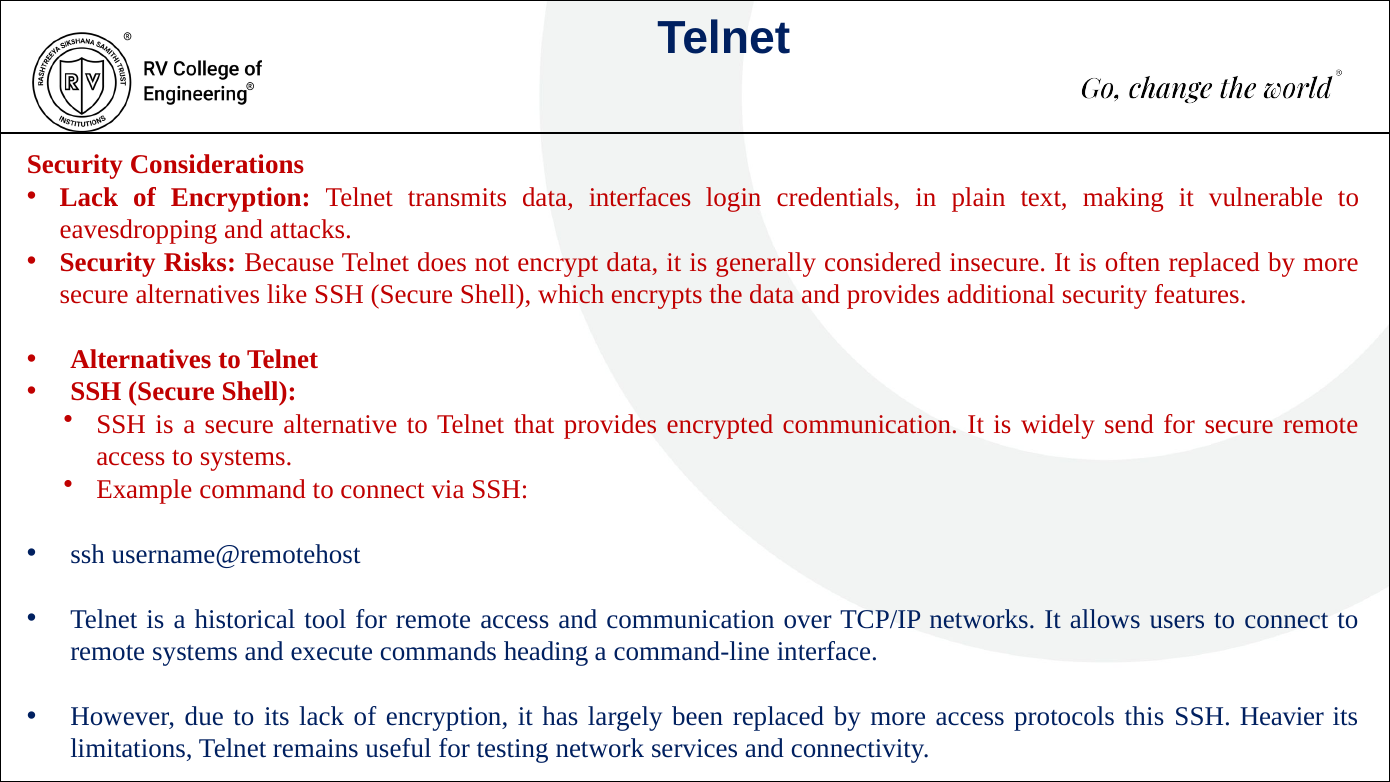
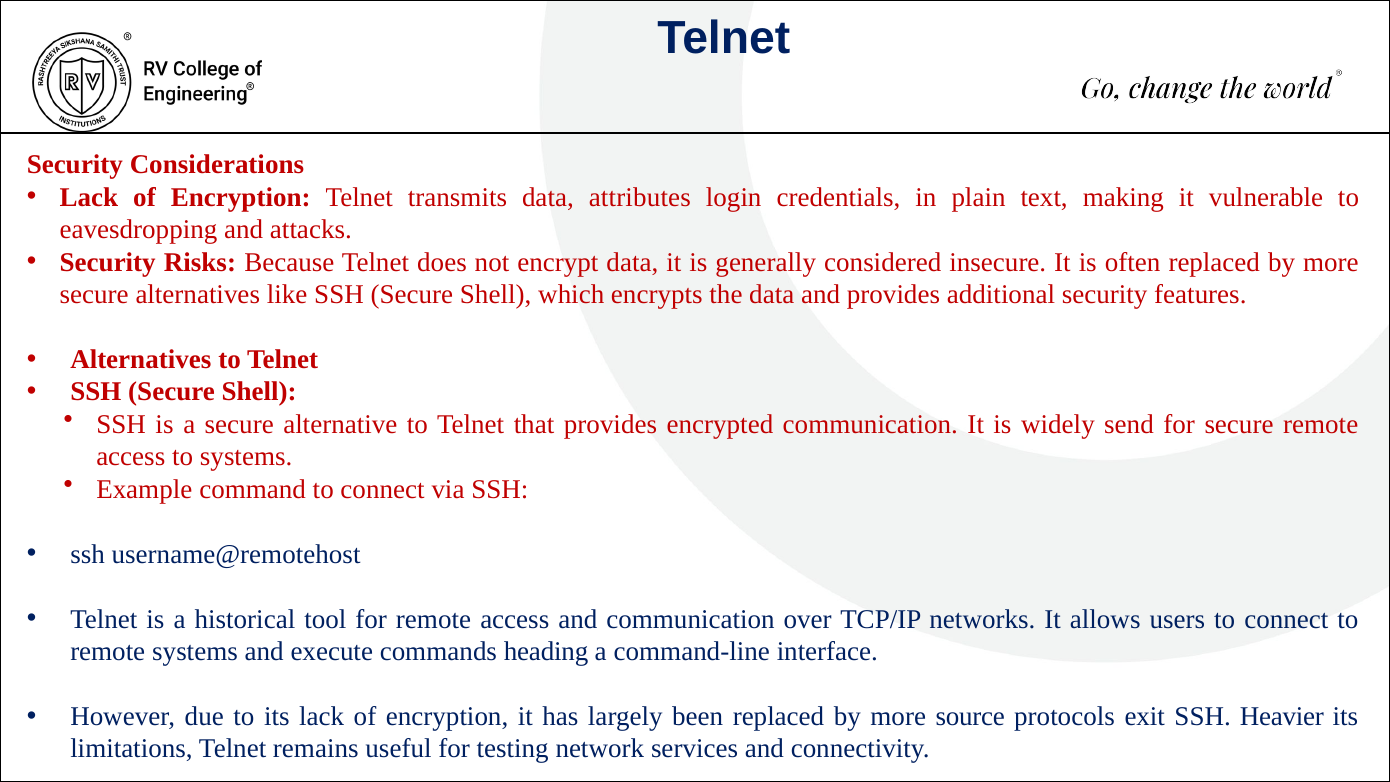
interfaces: interfaces -> attributes
more access: access -> source
this: this -> exit
